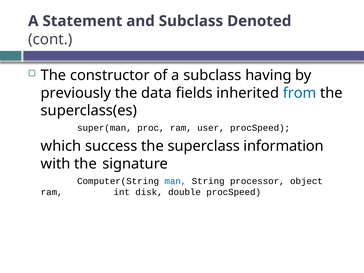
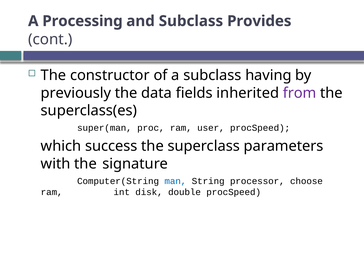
Statement: Statement -> Processing
Denoted: Denoted -> Provides
from colour: blue -> purple
information: information -> parameters
object: object -> choose
